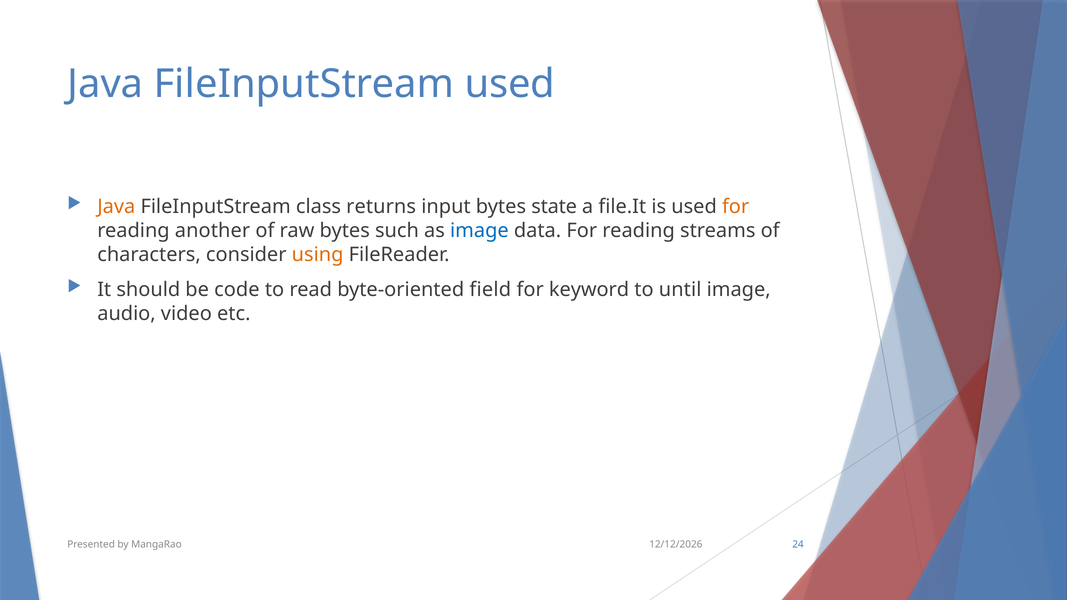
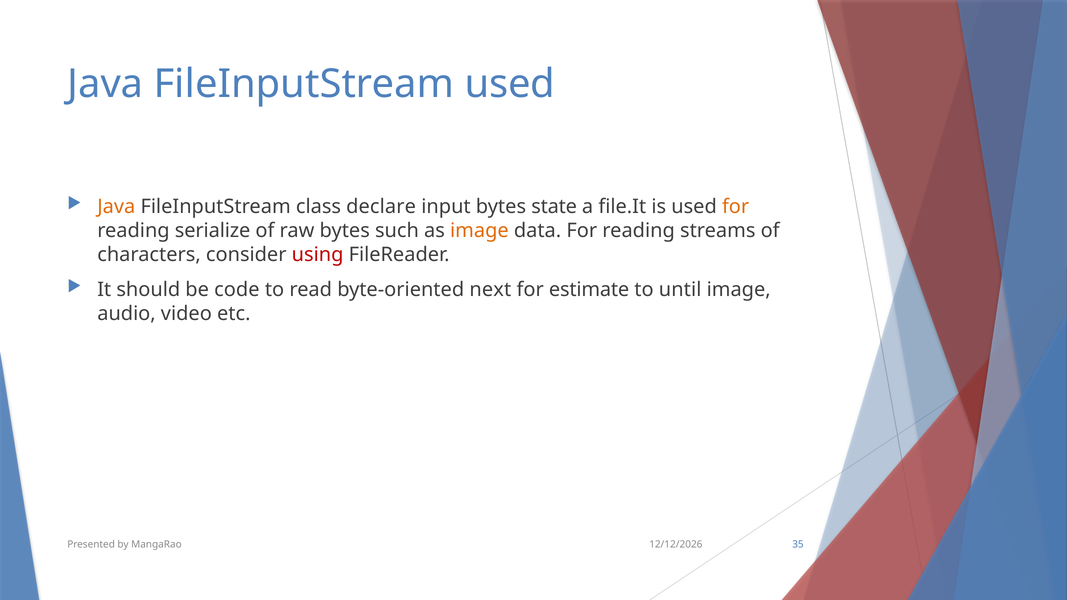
returns: returns -> declare
another: another -> serialize
image at (479, 231) colour: blue -> orange
using colour: orange -> red
field: field -> next
keyword: keyword -> estimate
24: 24 -> 35
